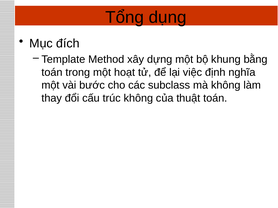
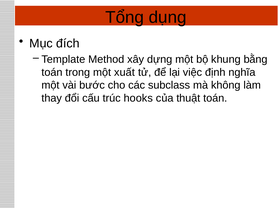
hoạt: hoạt -> xuất
trúc không: không -> hooks
